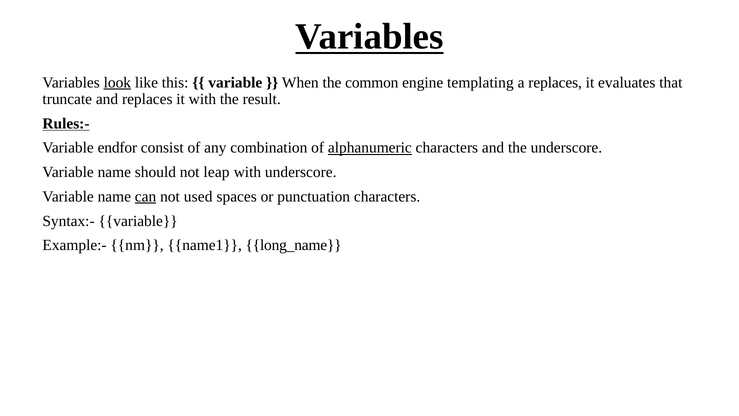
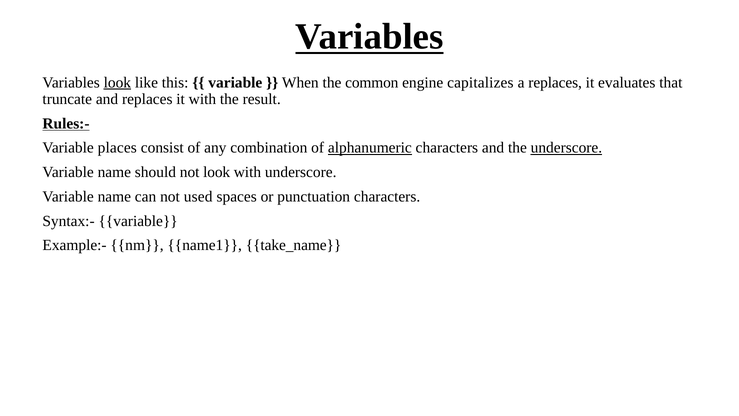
templating: templating -> capitalizes
endfor: endfor -> places
underscore at (566, 148) underline: none -> present
not leap: leap -> look
can underline: present -> none
long_name: long_name -> take_name
